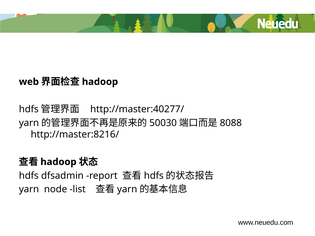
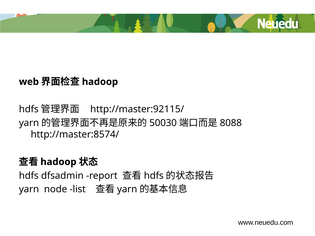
http://master:40277/: http://master:40277/ -> http://master:92115/
http://master:8216/: http://master:8216/ -> http://master:8574/
